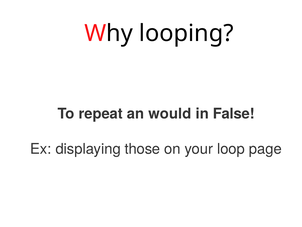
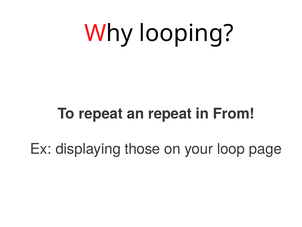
an would: would -> repeat
False: False -> From
